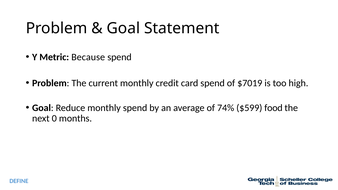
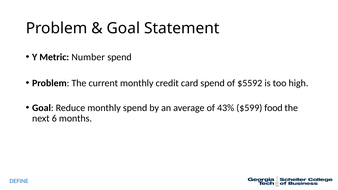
Because: Because -> Number
$7019: $7019 -> $5592
74%: 74% -> 43%
0: 0 -> 6
